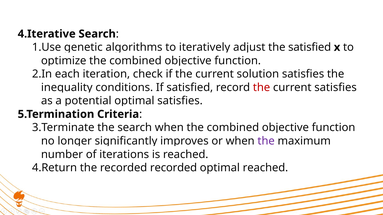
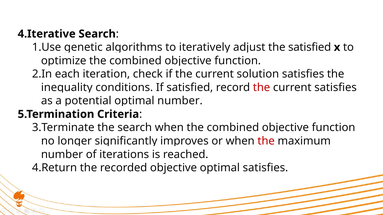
satisfies at (180, 101): satisfies -> number
the at (266, 141) colour: purple -> red
recorded recorded: recorded -> objective
optimal reached: reached -> satisfies
